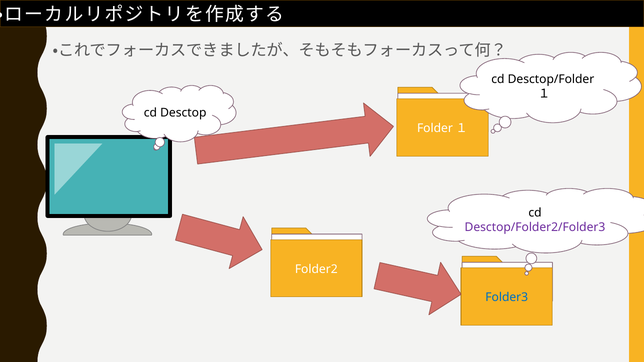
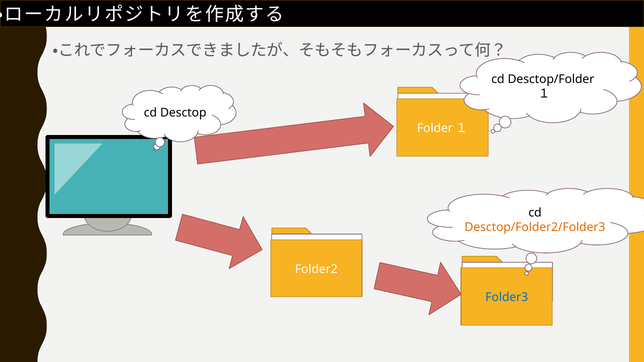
Desctop/Folder2/Folder3 colour: purple -> orange
